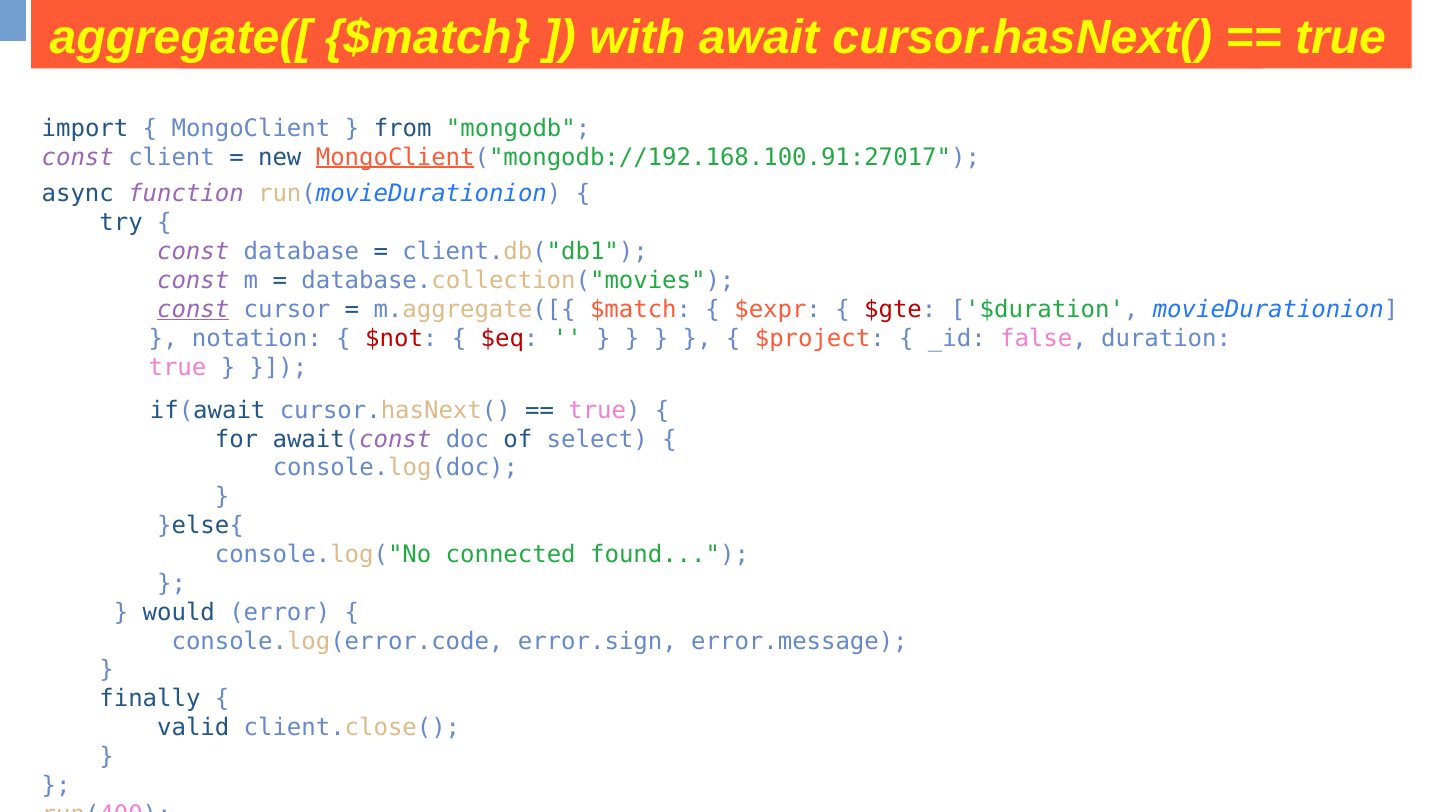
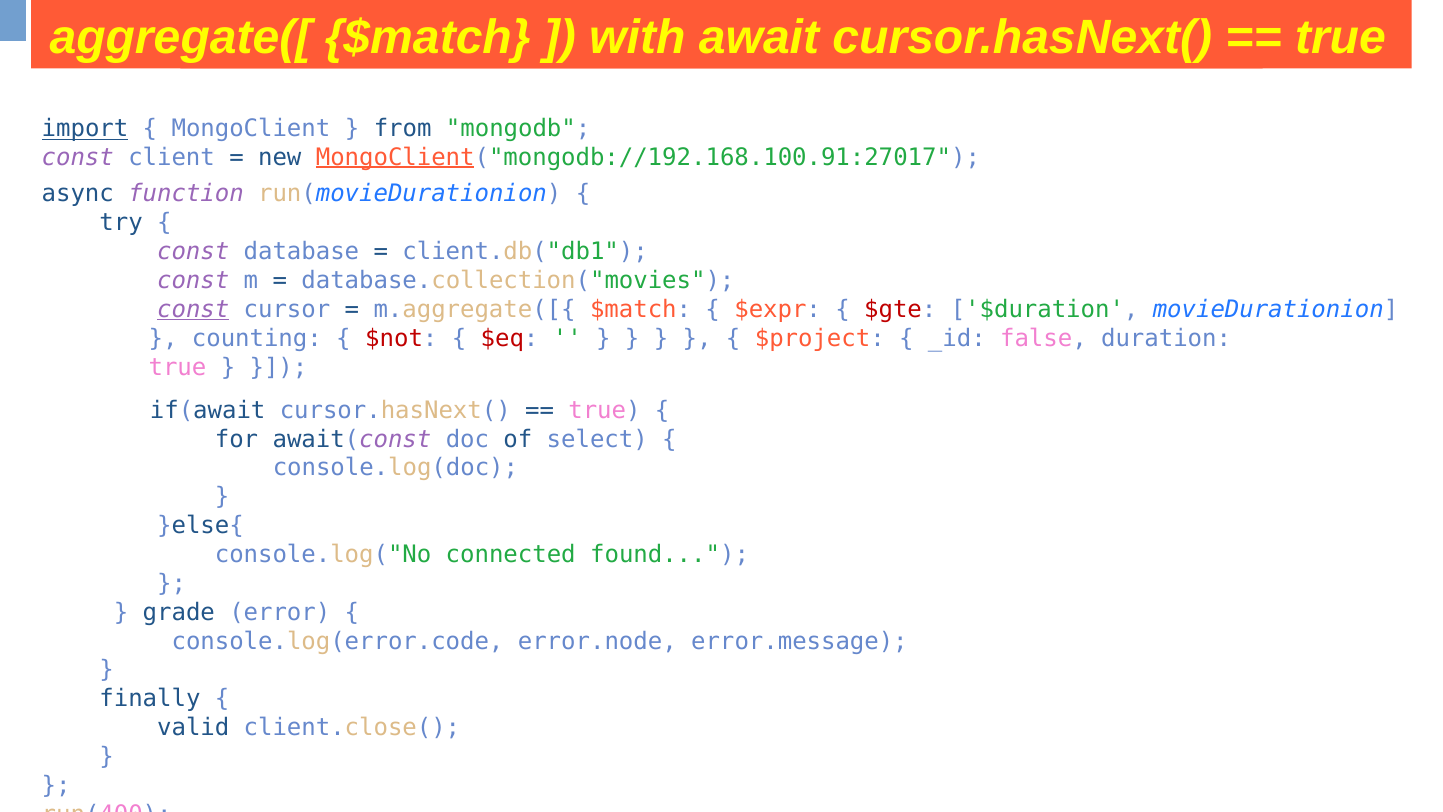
import underline: none -> present
notation: notation -> counting
would: would -> grade
error.sign: error.sign -> error.node
